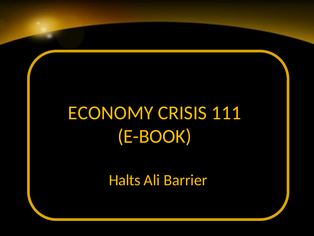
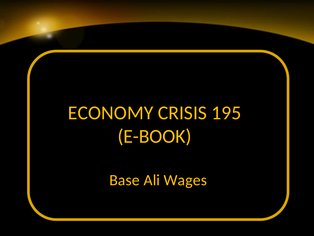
111: 111 -> 195
Halts: Halts -> Base
Barrier: Barrier -> Wages
